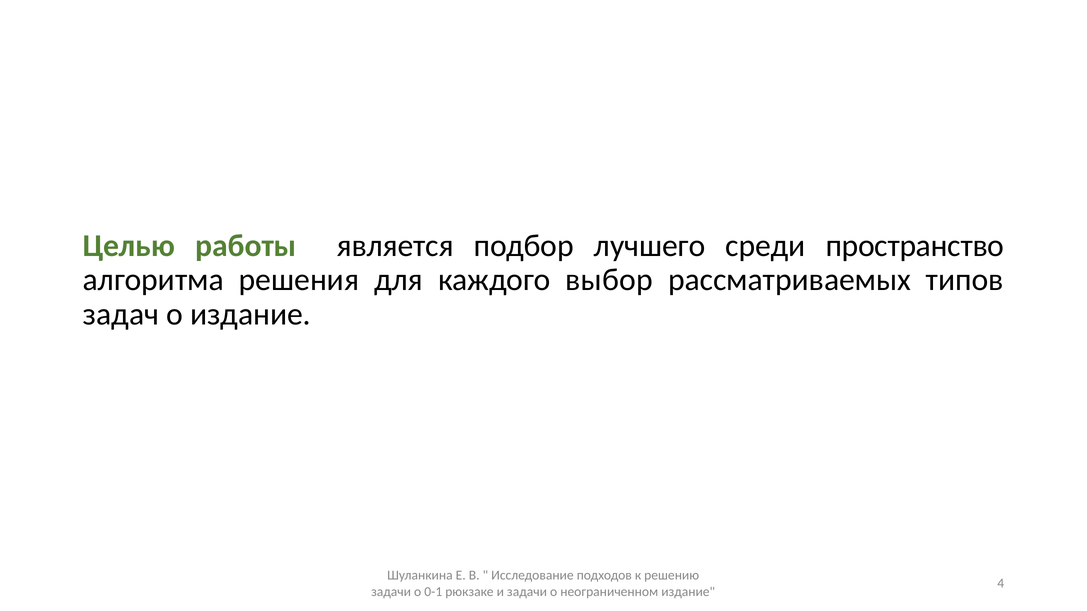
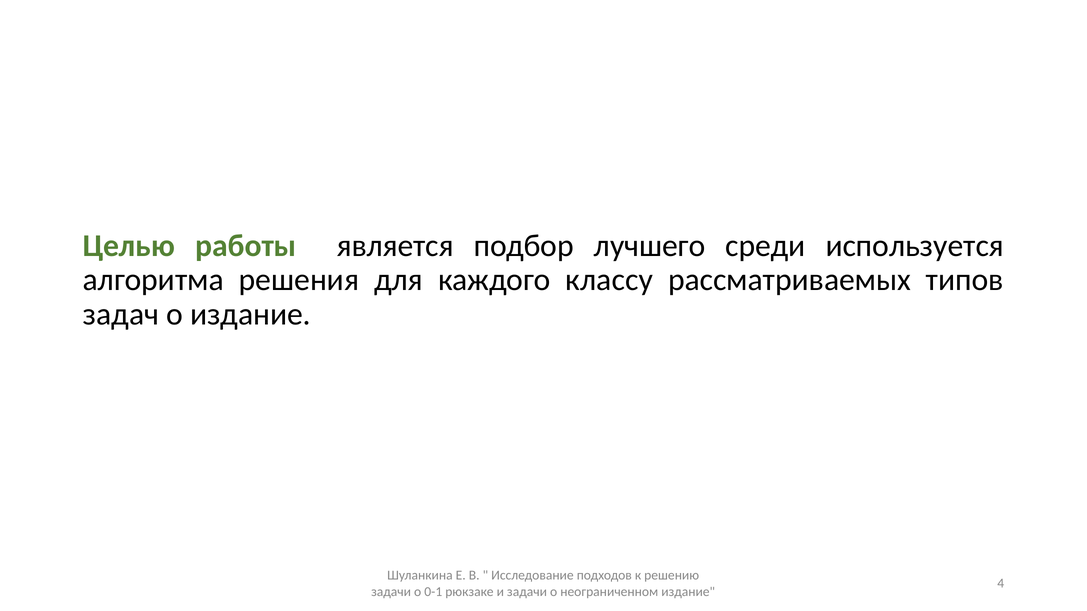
пространство: пространство -> используется
выбор: выбор -> классу
